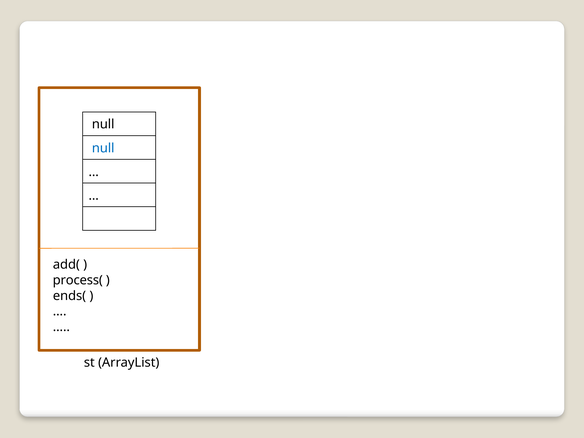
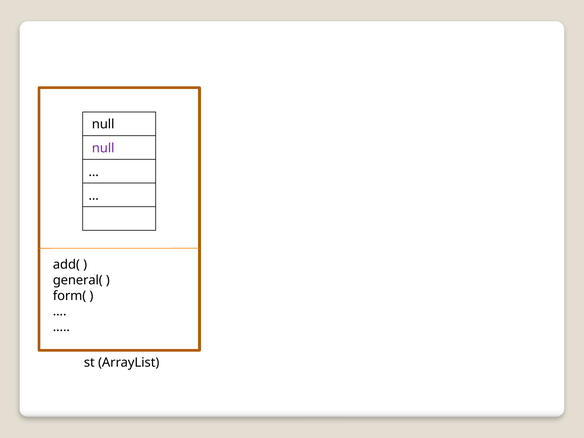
null at (103, 148) colour: blue -> purple
process(: process( -> general(
ends(: ends( -> form(
